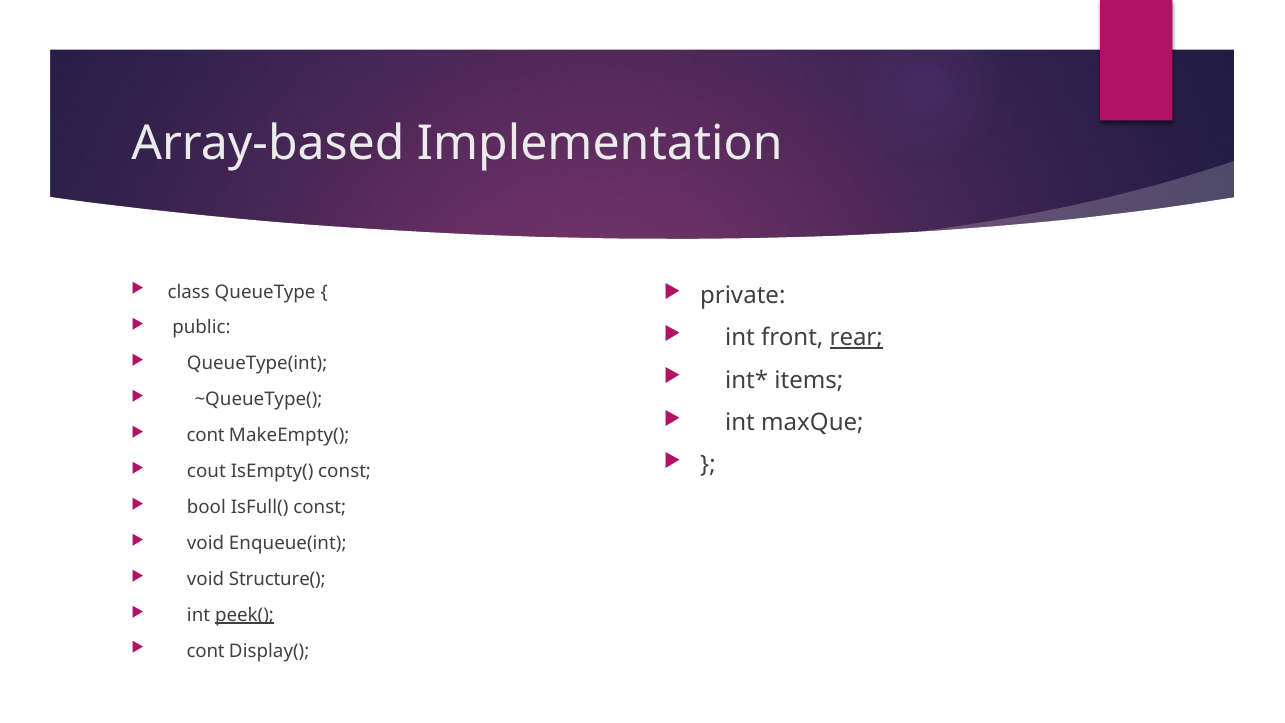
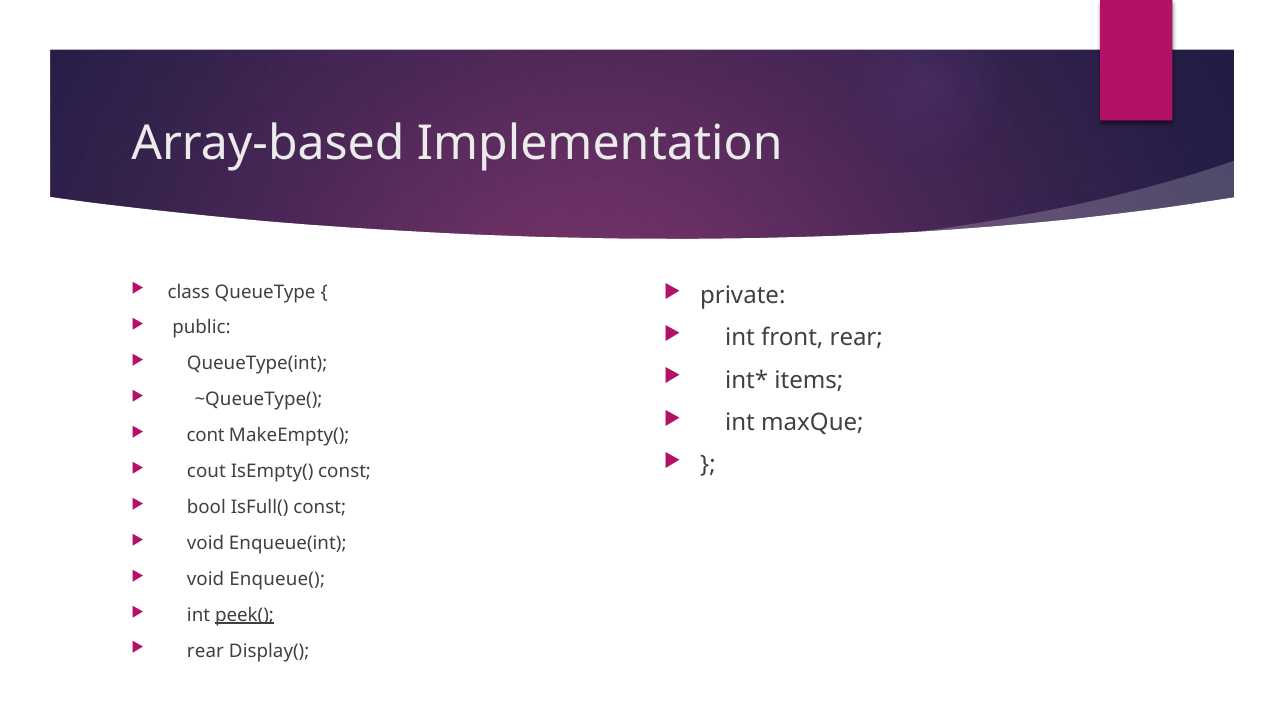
rear at (856, 338) underline: present -> none
Structure(: Structure( -> Enqueue(
cont at (206, 651): cont -> rear
